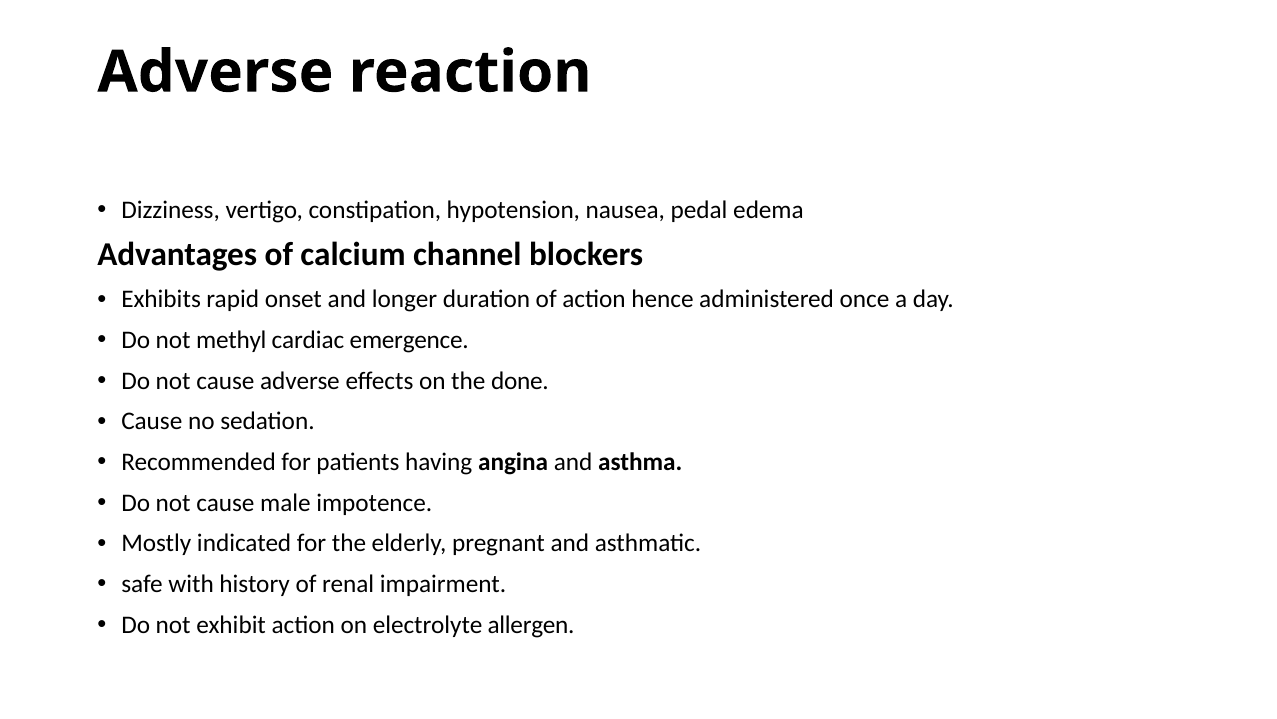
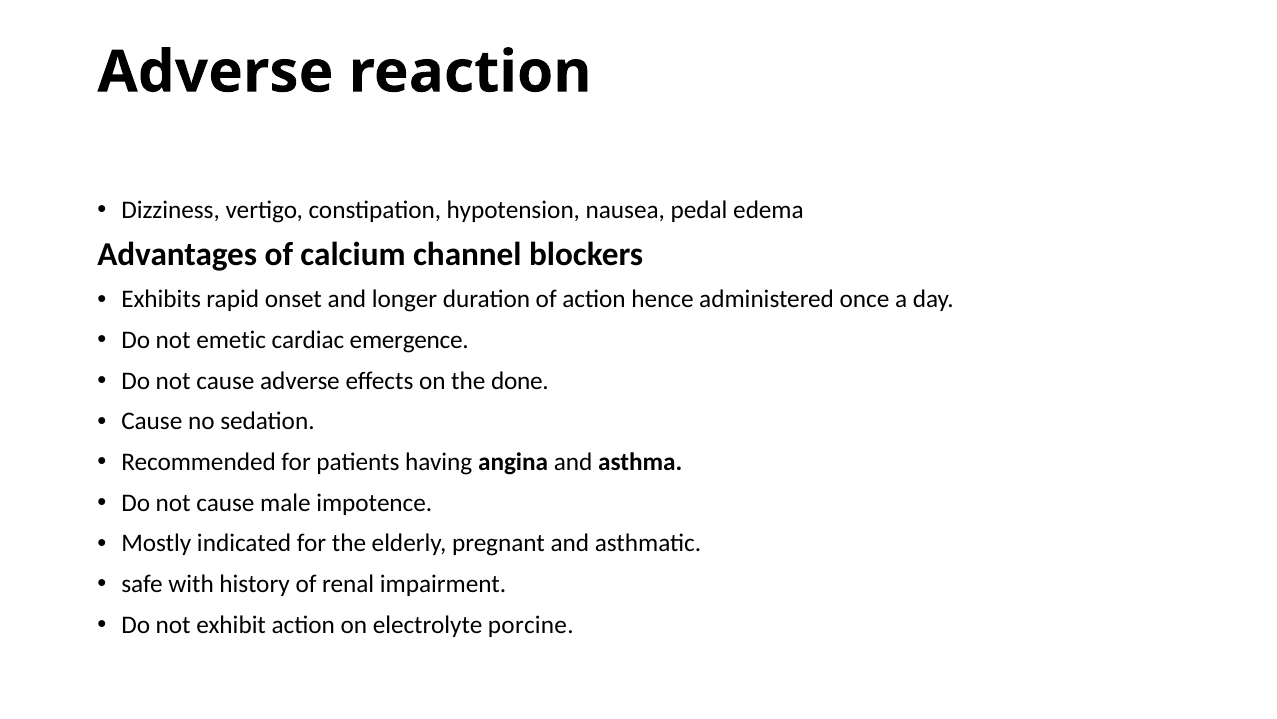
methyl: methyl -> emetic
allergen: allergen -> porcine
